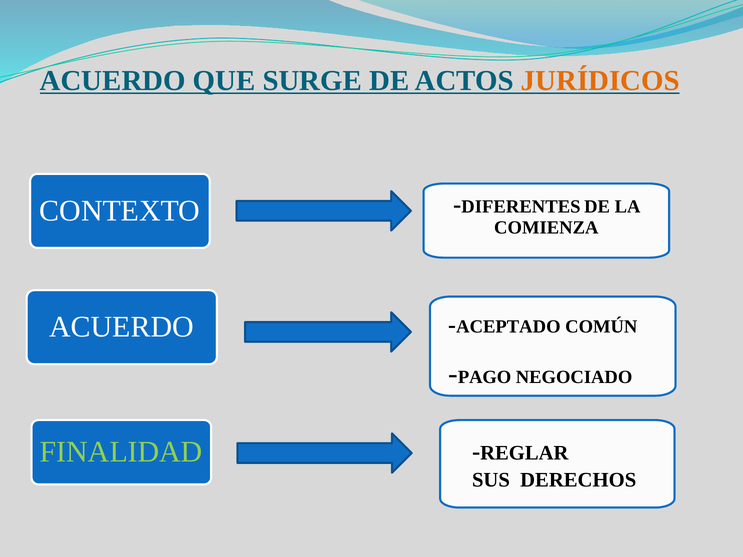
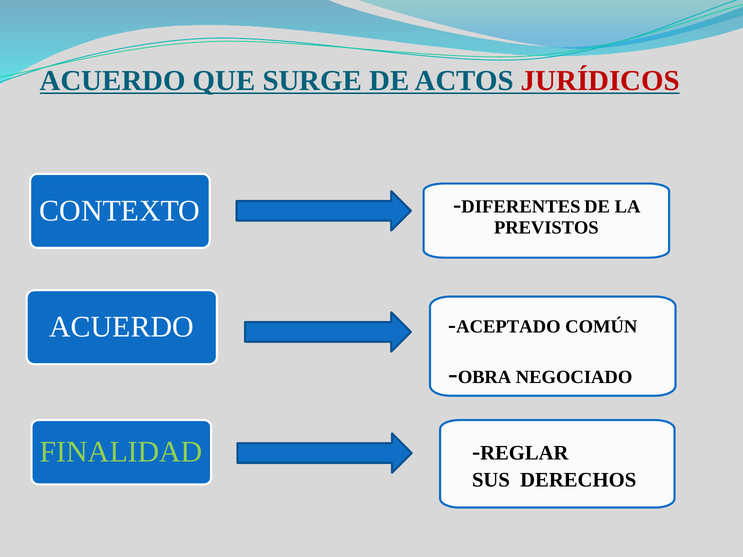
JURÍDICOS colour: orange -> red
COMIENZA: COMIENZA -> PREVISTOS
PAGO: PAGO -> OBRA
